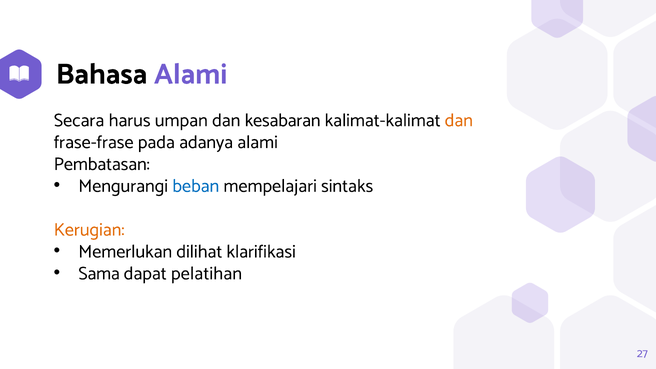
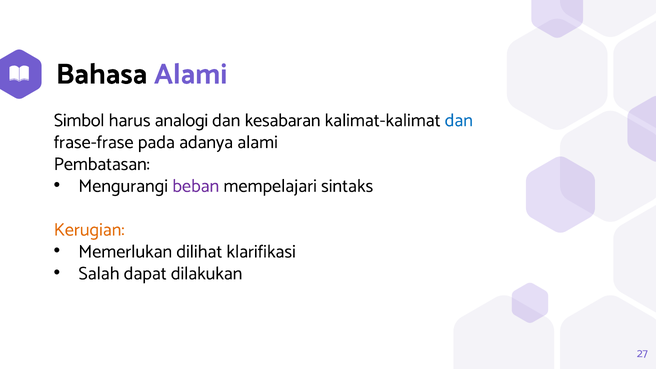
Secara: Secara -> Simbol
umpan: umpan -> analogi
dan at (459, 120) colour: orange -> blue
beban colour: blue -> purple
Sama: Sama -> Salah
pelatihan: pelatihan -> dilakukan
